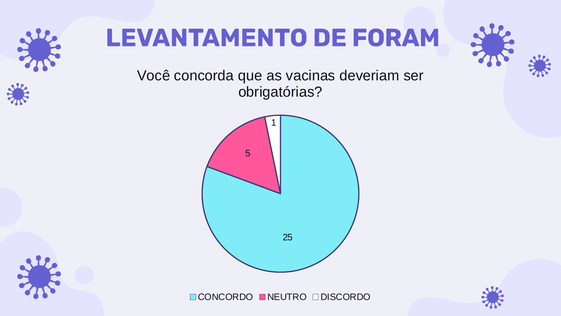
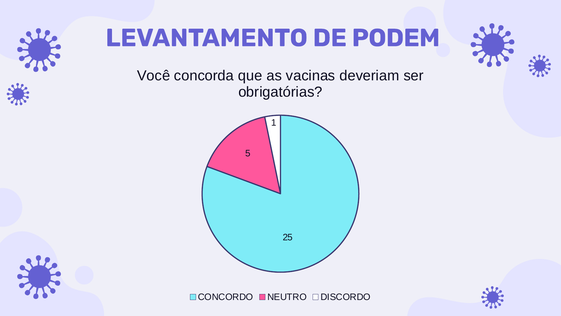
FORAM: FORAM -> PODEM
